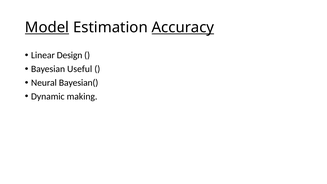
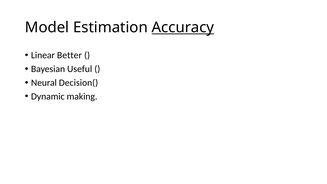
Model underline: present -> none
Design: Design -> Better
Bayesian(: Bayesian( -> Decision(
